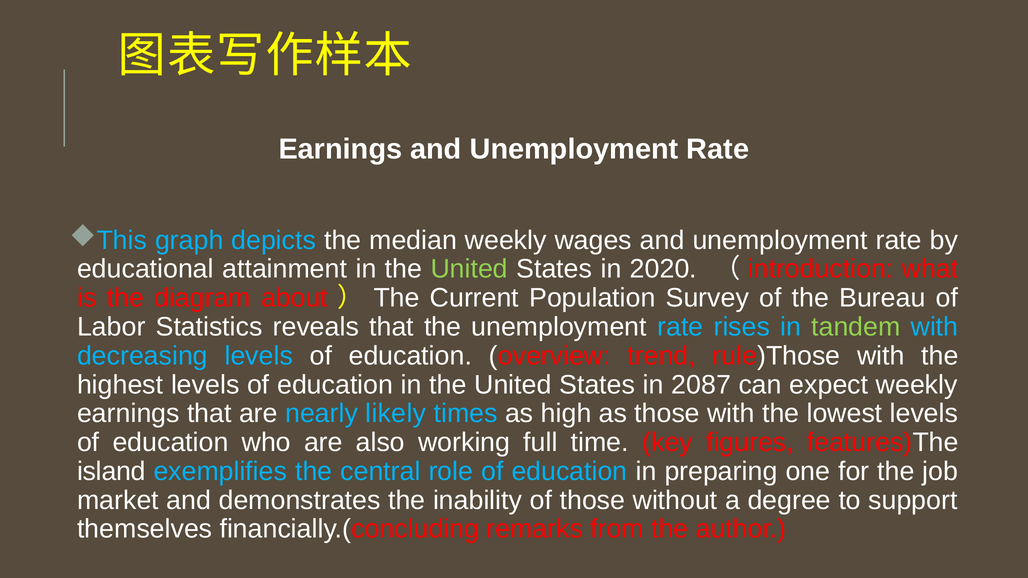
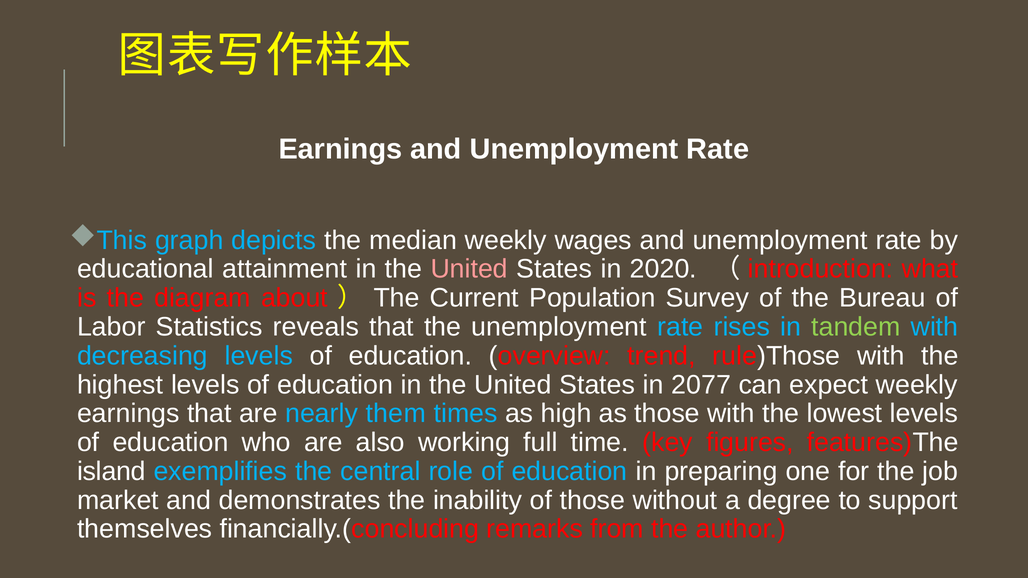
United at (469, 269) colour: light green -> pink
2087: 2087 -> 2077
likely: likely -> them
